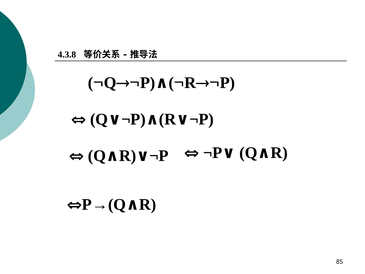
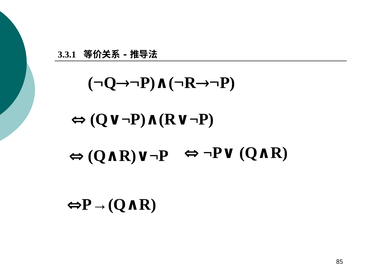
4.3.8: 4.3.8 -> 3.3.1
